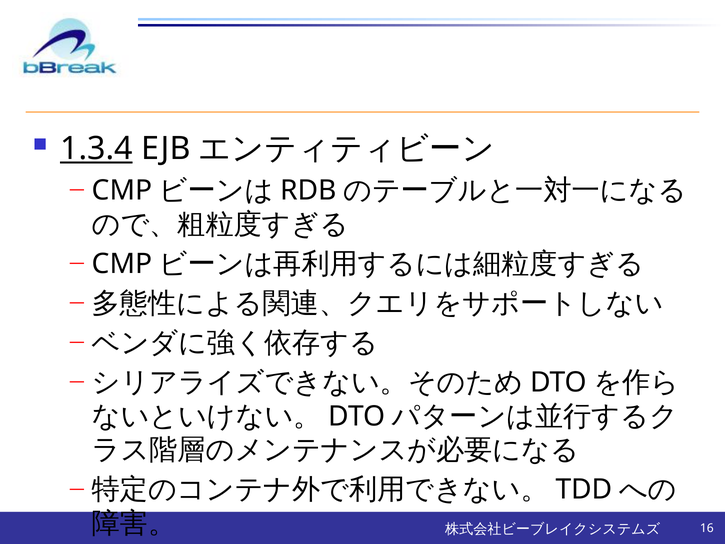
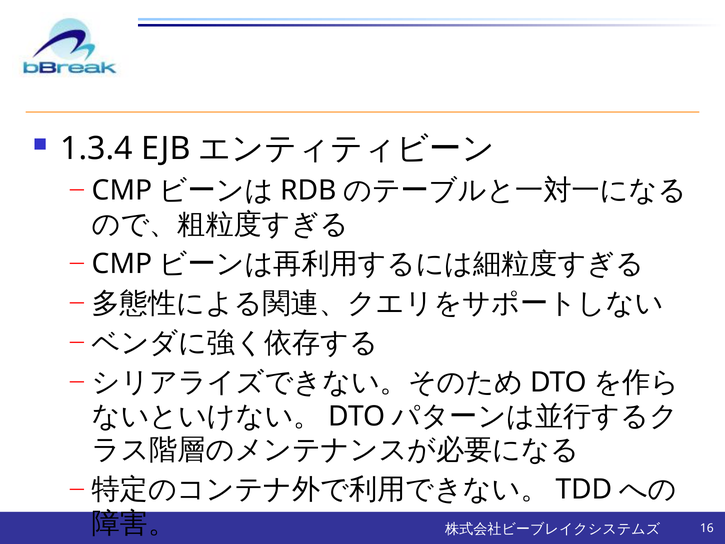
1.3.4 underline: present -> none
